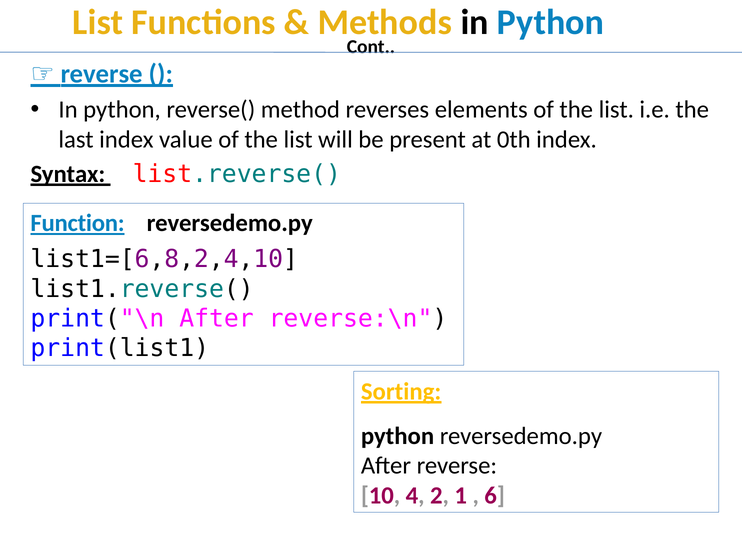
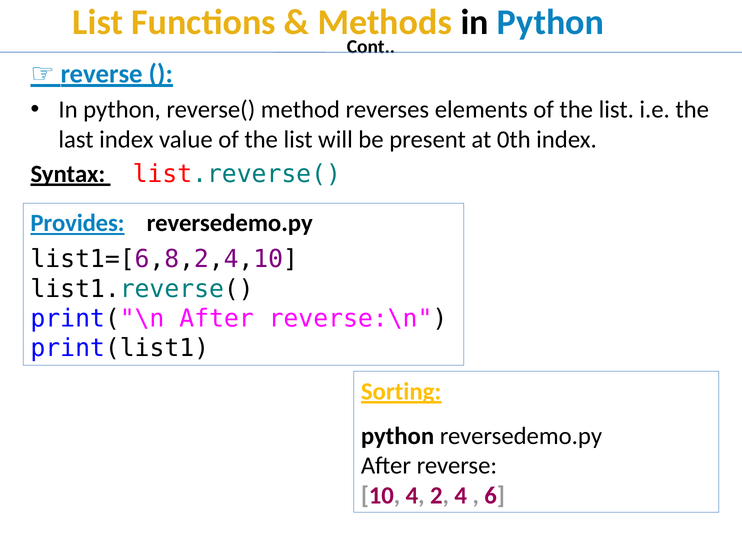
Function: Function -> Provides
2 1: 1 -> 4
